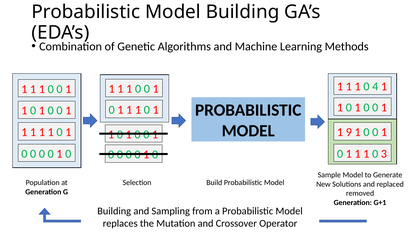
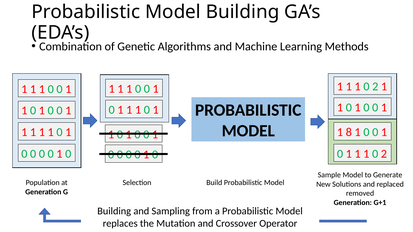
4 at (375, 87): 4 -> 2
9: 9 -> 8
3 at (384, 154): 3 -> 2
